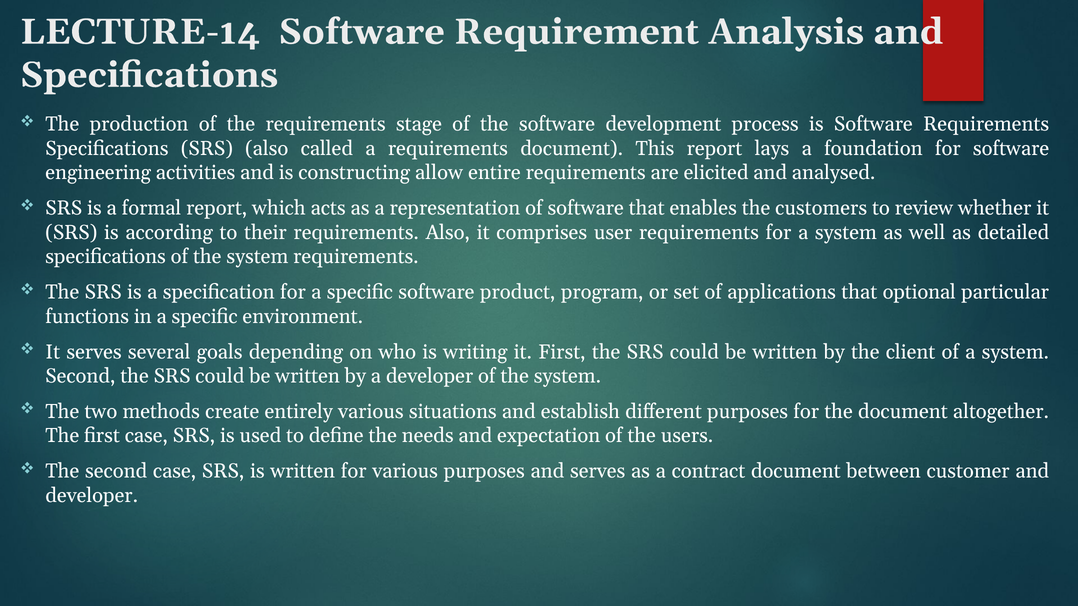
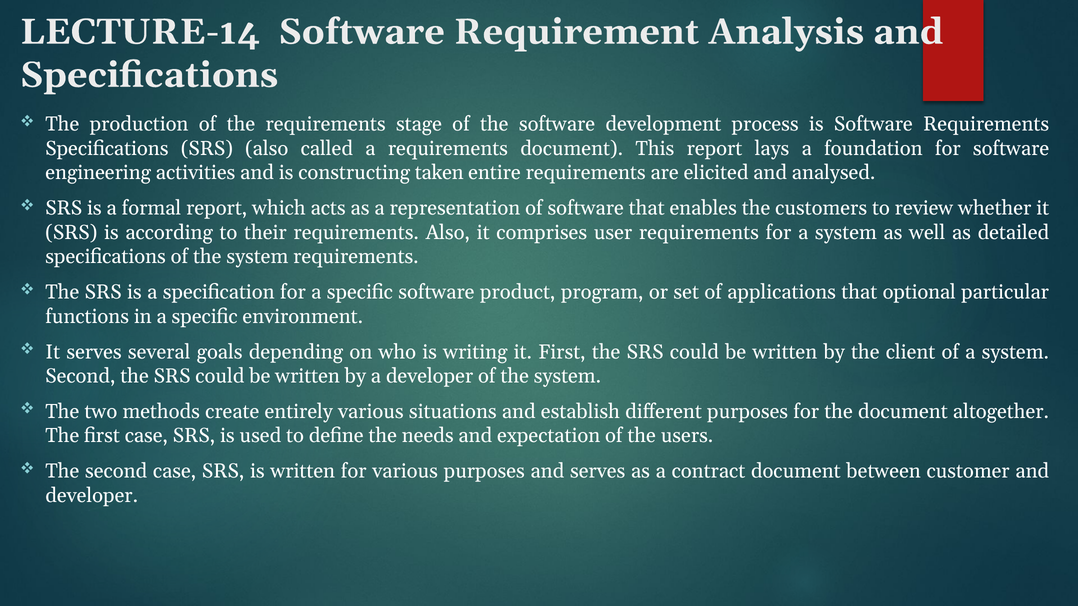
allow: allow -> taken
